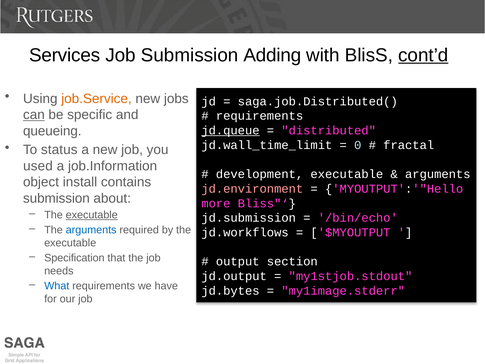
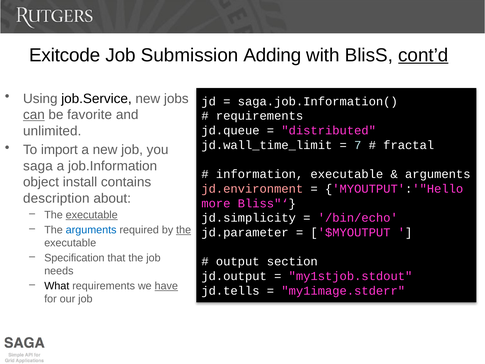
Services: Services -> Exitcode
job.Service colour: orange -> black
saga.job.Distributed(: saga.job.Distributed( -> saga.job.Information(
specific: specific -> favorite
queueing: queueing -> unlimited
jd.queue underline: present -> none
0: 0 -> 7
status: status -> import
used: used -> saga
development: development -> information
submission at (56, 198): submission -> description
jd.submission: jd.submission -> jd.simplicity
the at (184, 230) underline: none -> present
jd.workflows: jd.workflows -> jd.parameter
What colour: blue -> black
have underline: none -> present
jd.bytes: jd.bytes -> jd.tells
